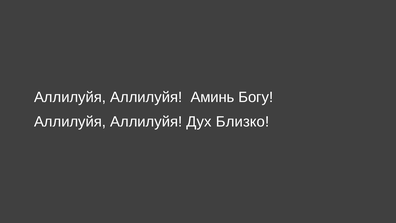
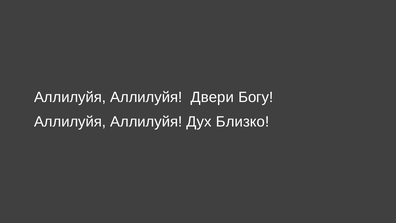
Аминь: Аминь -> Двери
